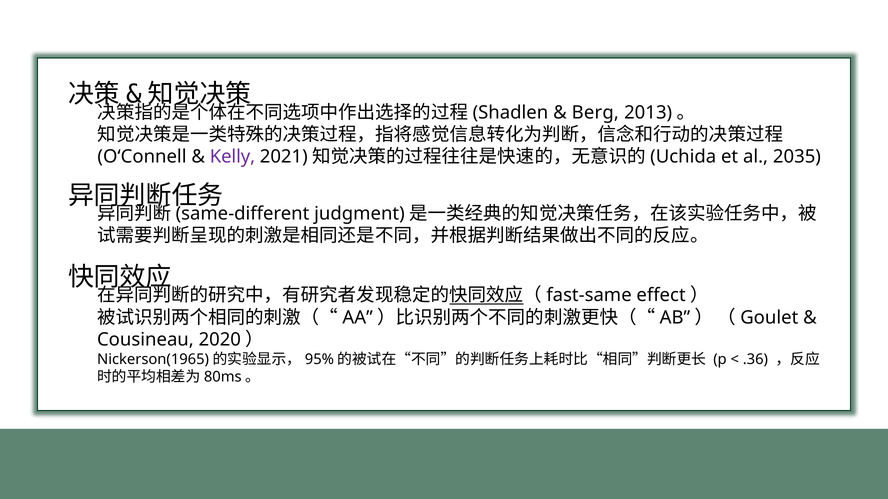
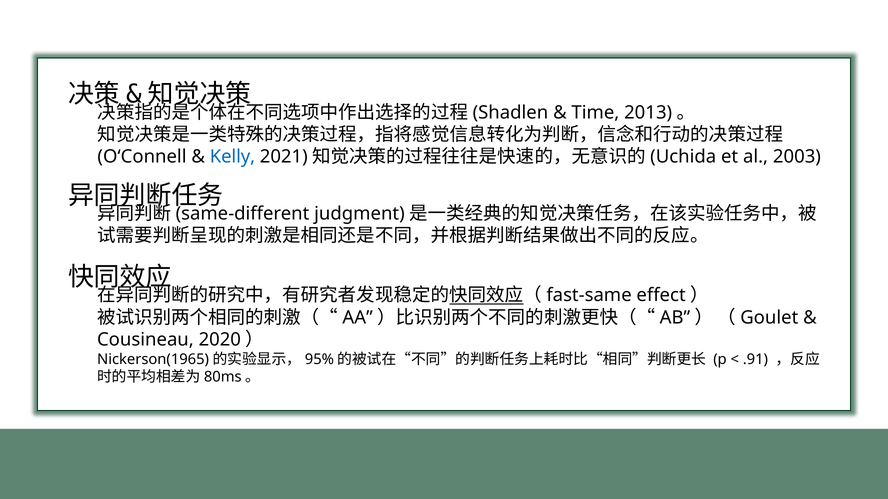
Berg: Berg -> Time
Kelly colour: purple -> blue
2035: 2035 -> 2003
.36: .36 -> .91
